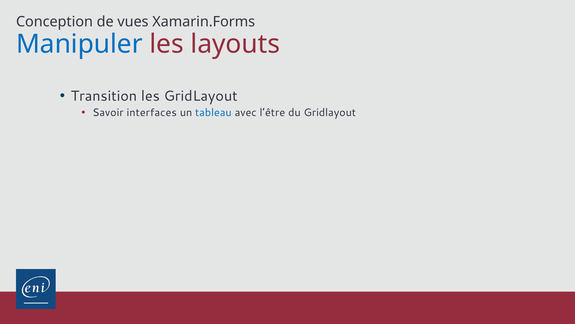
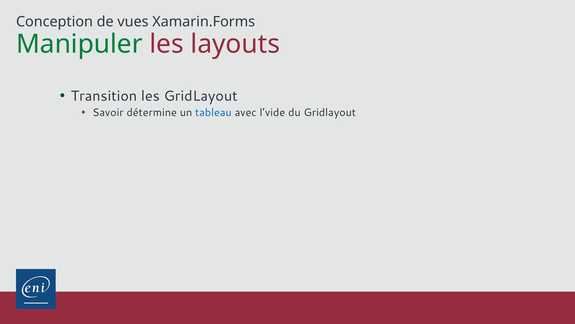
Manipuler colour: blue -> green
interfaces: interfaces -> détermine
l’être: l’être -> l’vide
